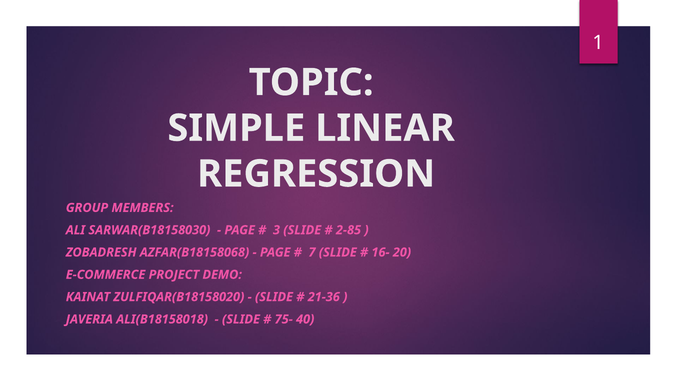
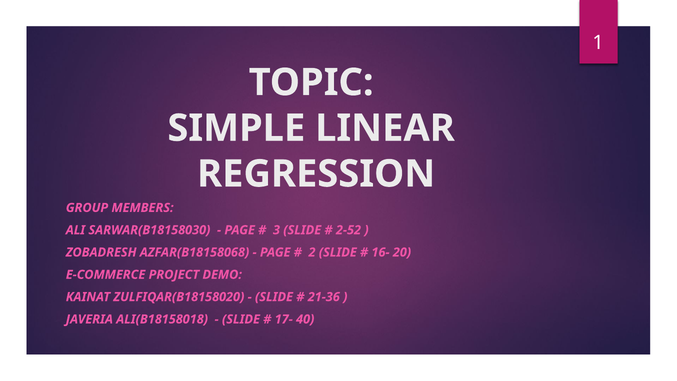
2-85: 2-85 -> 2-52
7: 7 -> 2
75-: 75- -> 17-
